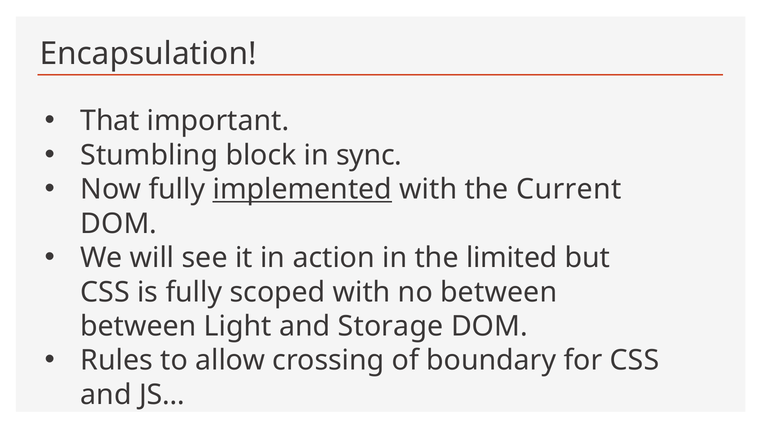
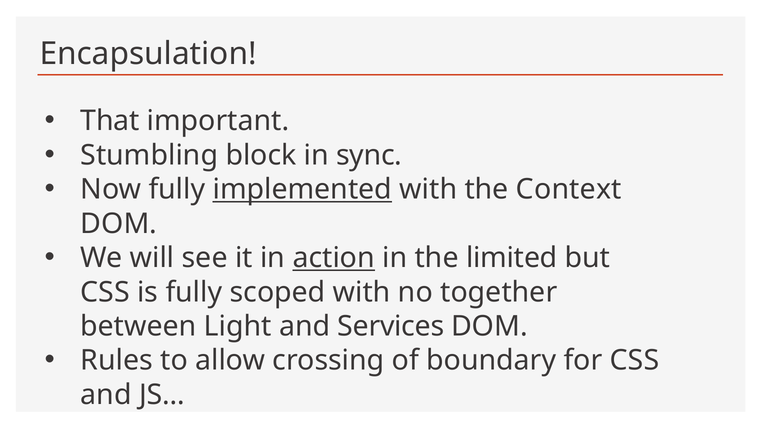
Current: Current -> Context
action underline: none -> present
no between: between -> together
Storage: Storage -> Services
